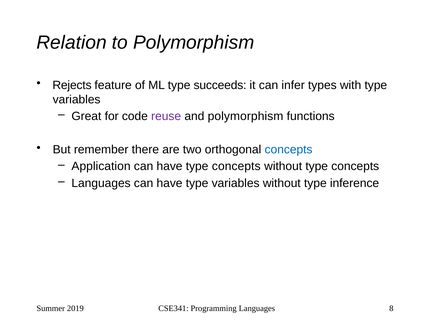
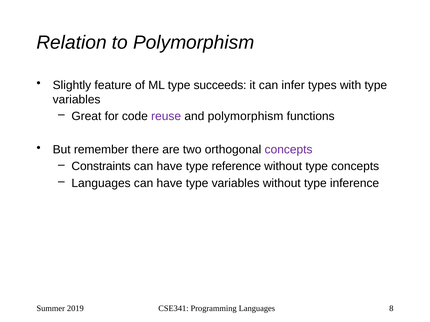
Rejects: Rejects -> Slightly
concepts at (289, 150) colour: blue -> purple
Application: Application -> Constraints
have type concepts: concepts -> reference
